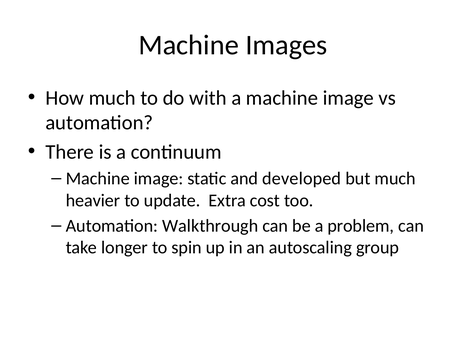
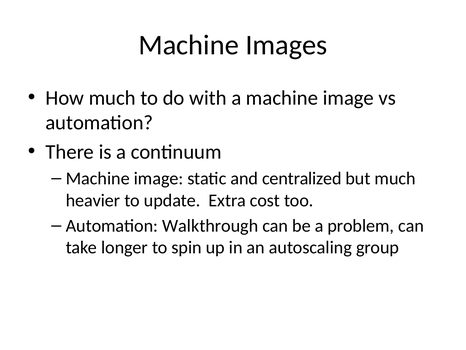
developed: developed -> centralized
